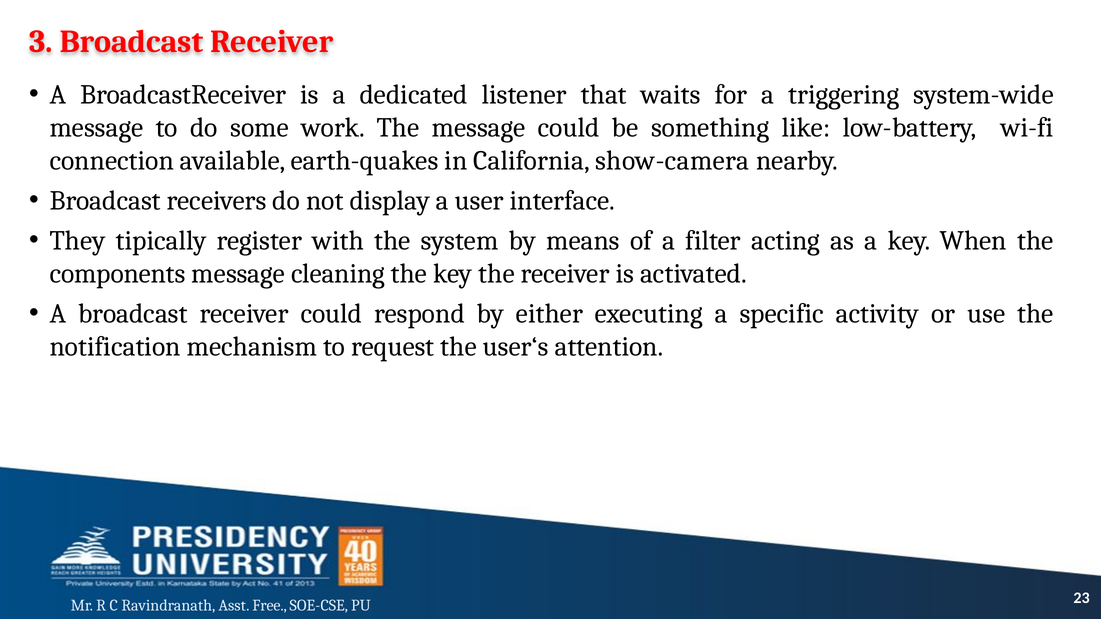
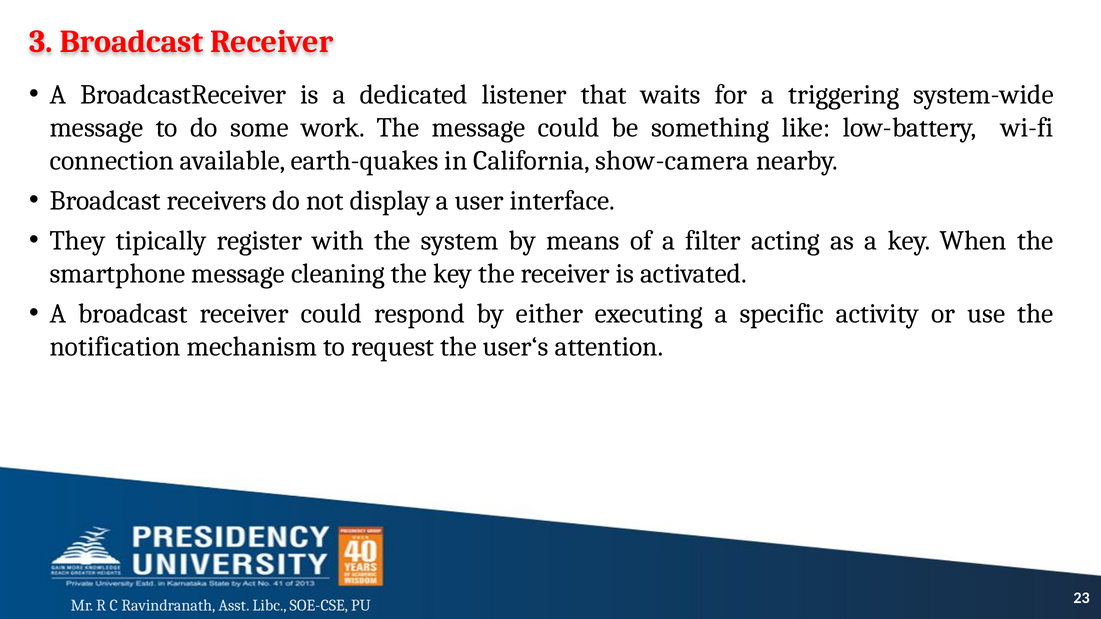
components: components -> smartphone
Free: Free -> Libc
